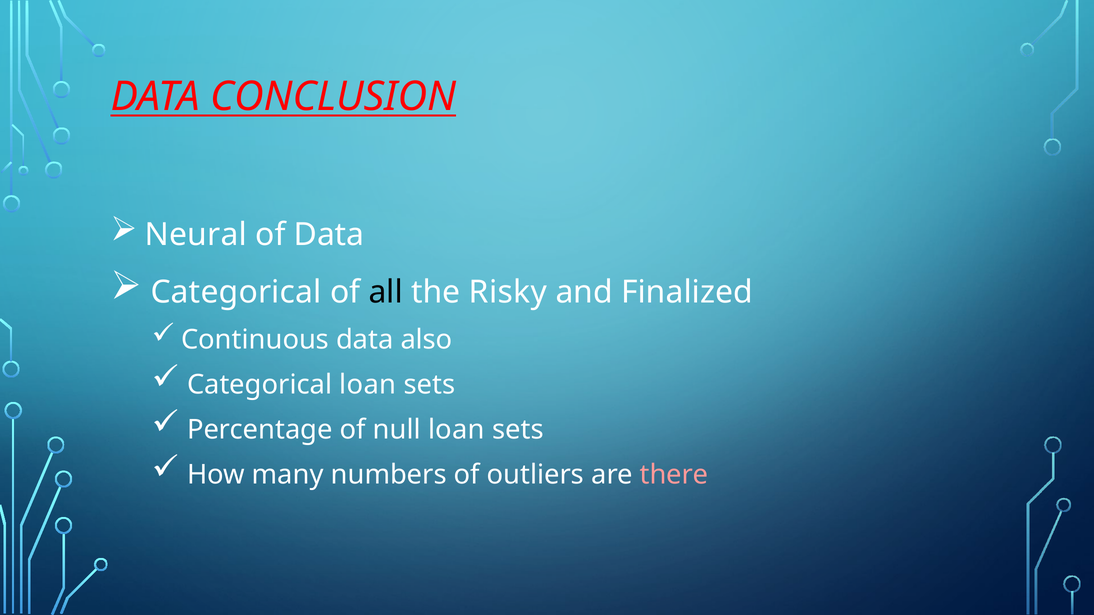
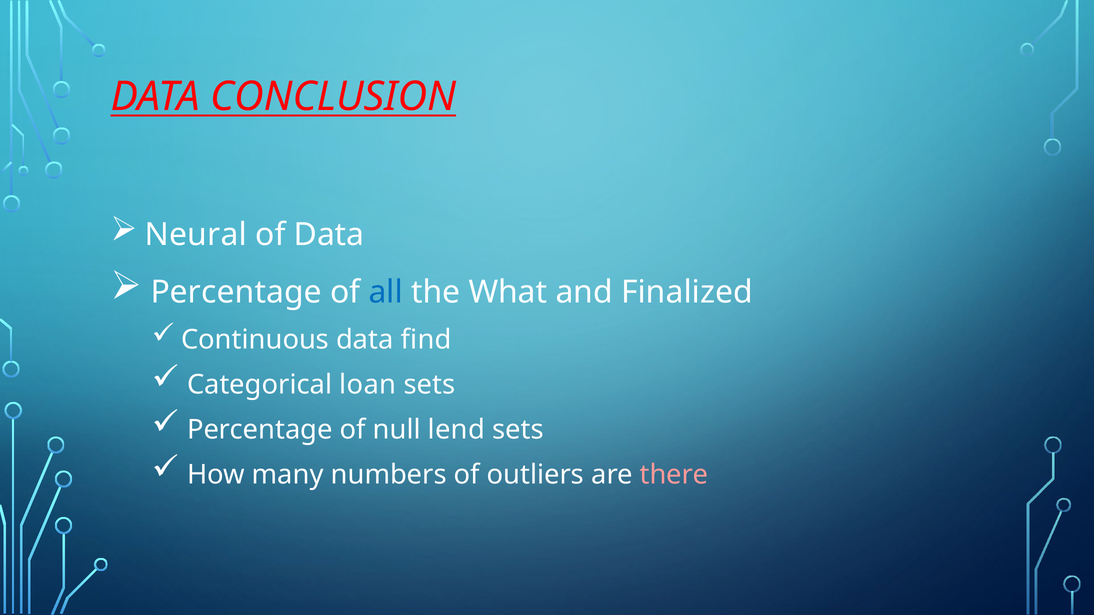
Categorical at (236, 292): Categorical -> Percentage
all colour: black -> blue
Risky: Risky -> What
also: also -> find
null loan: loan -> lend
